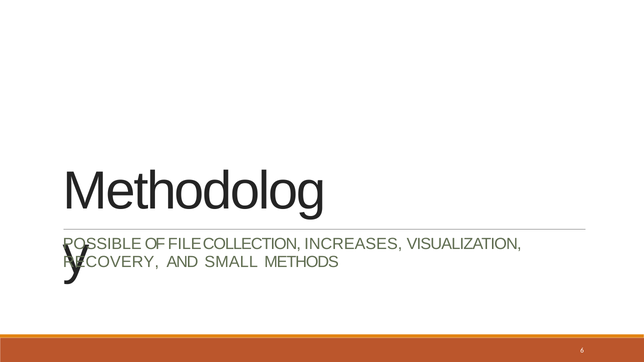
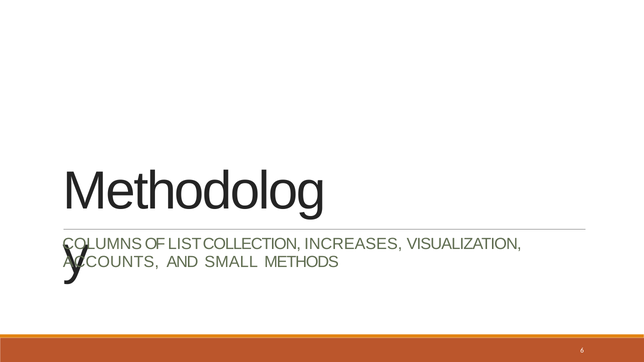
POSSIBLE: POSSIBLE -> COLUMNS
FILE: FILE -> LIST
RECOVERY: RECOVERY -> ACCOUNTS
